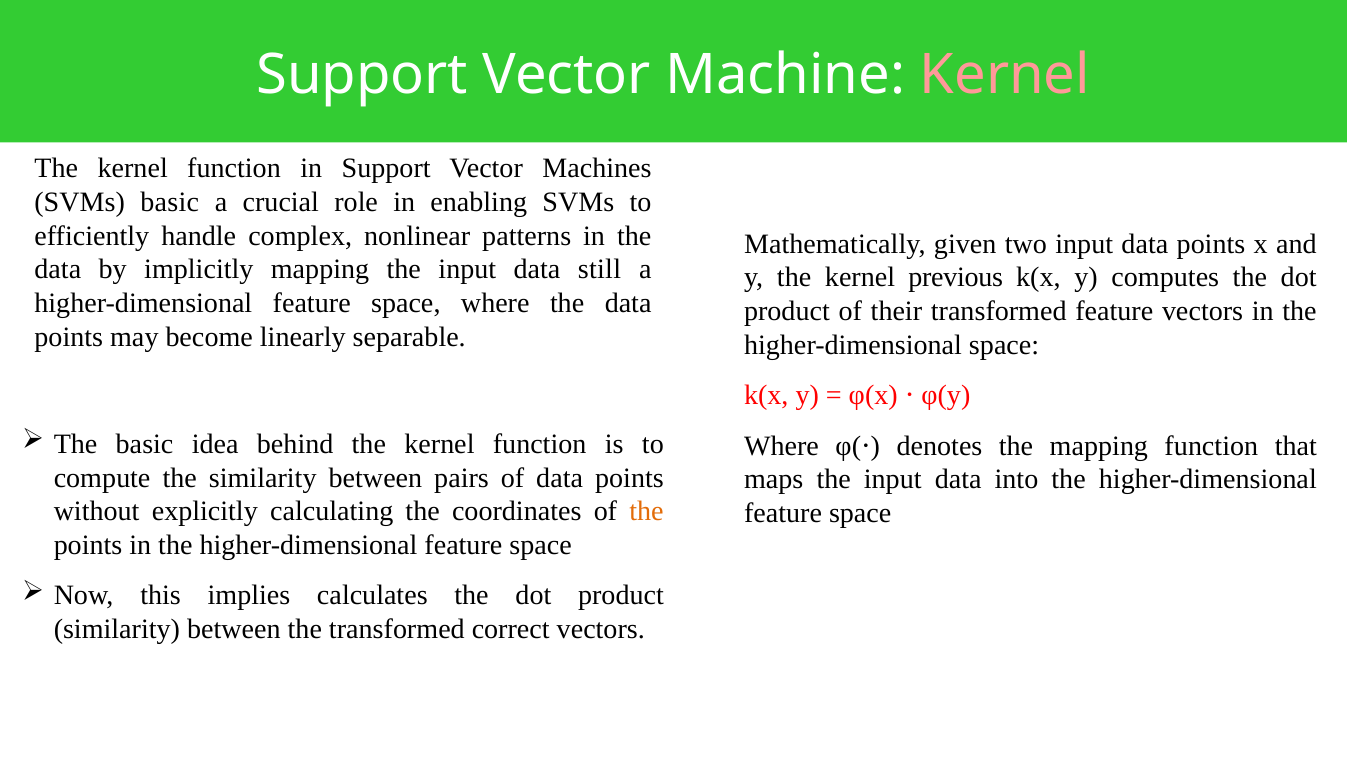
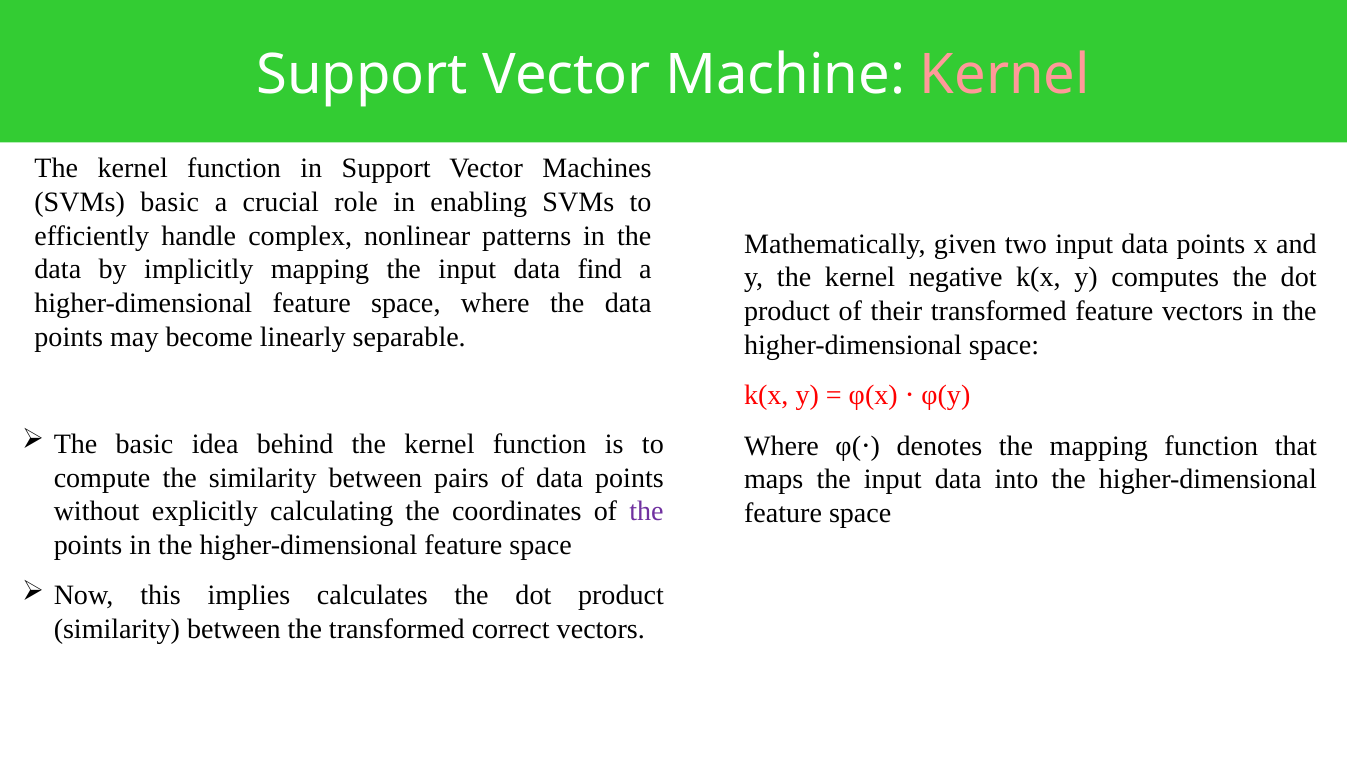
still: still -> find
previous: previous -> negative
the at (646, 512) colour: orange -> purple
